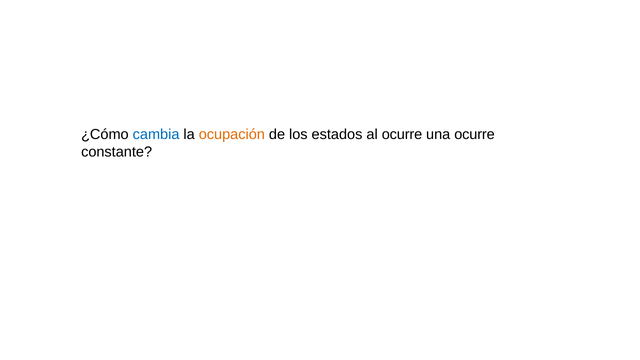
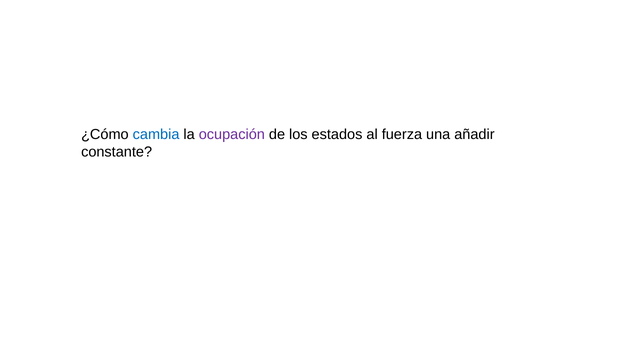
ocupación colour: orange -> purple
al ocurre: ocurre -> fuerza
una ocurre: ocurre -> añadir
